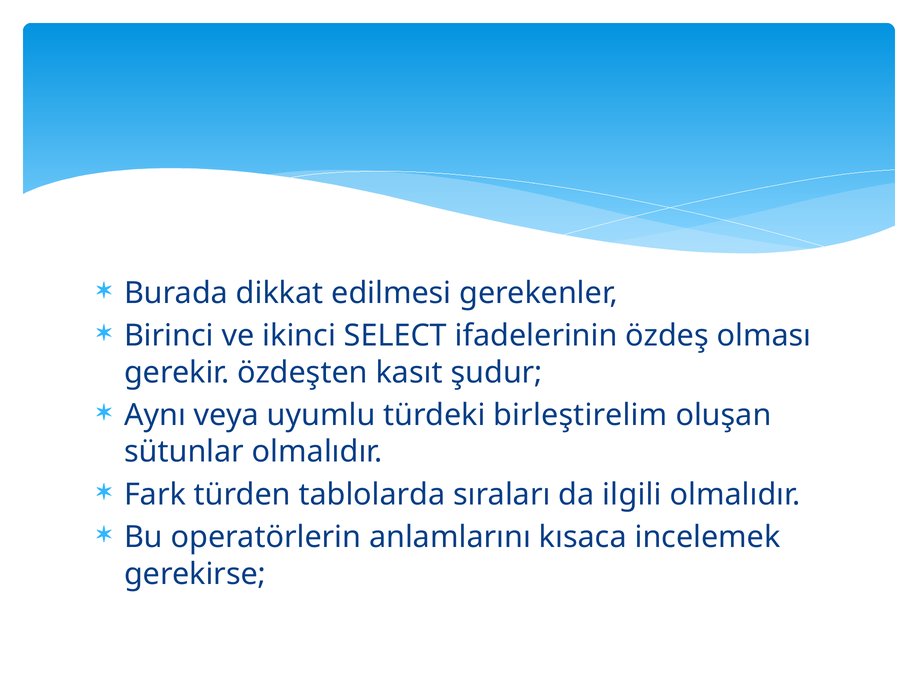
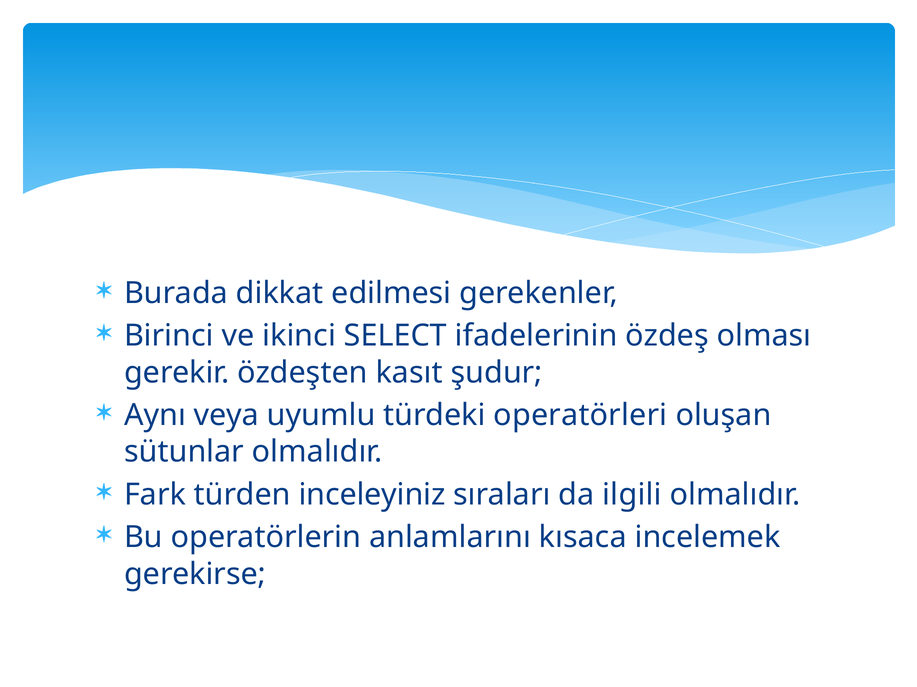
birleştirelim: birleştirelim -> operatörleri
tablolarda: tablolarda -> inceleyiniz
